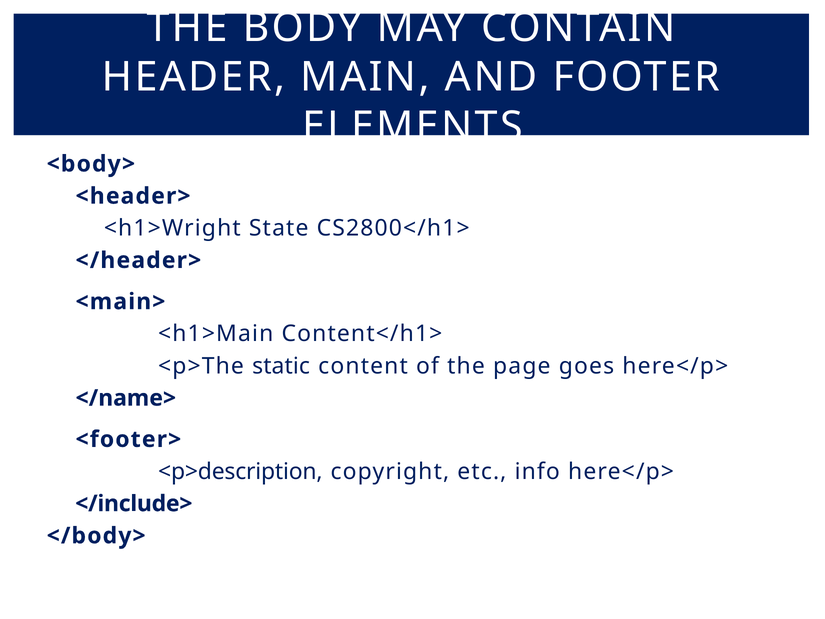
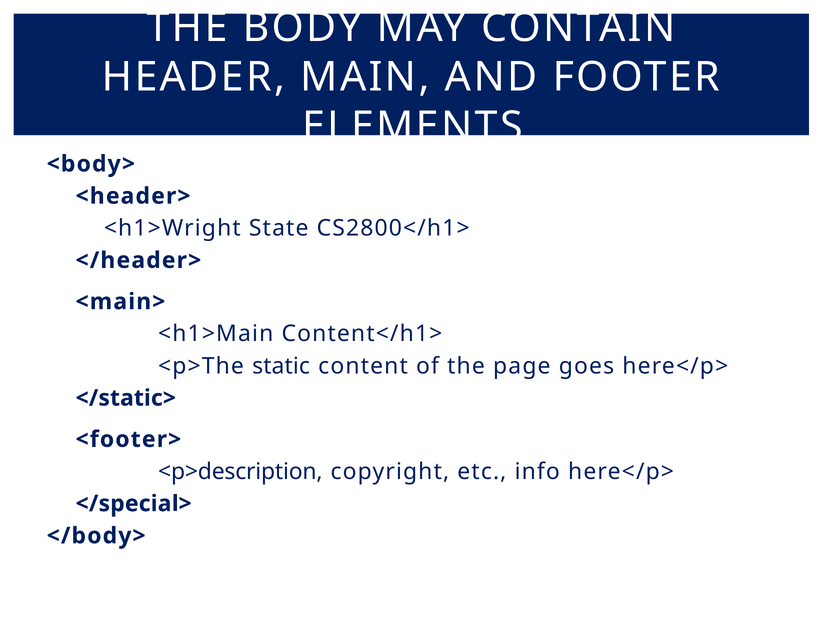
</name>: </name> -> </static>
</include>: </include> -> </special>
